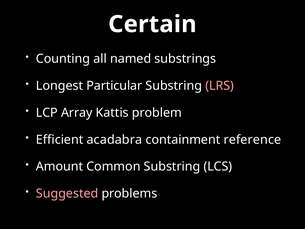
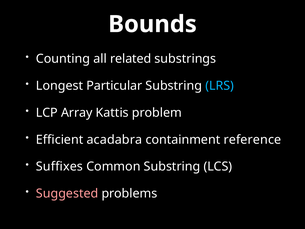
Certain: Certain -> Bounds
named: named -> related
LRS colour: pink -> light blue
Amount: Amount -> Suffixes
